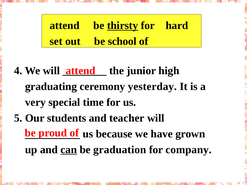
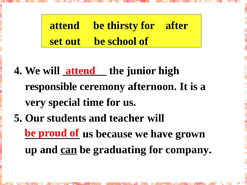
thirsty underline: present -> none
hard: hard -> after
graduating: graduating -> responsible
yesterday: yesterday -> afternoon
graduation: graduation -> graduating
